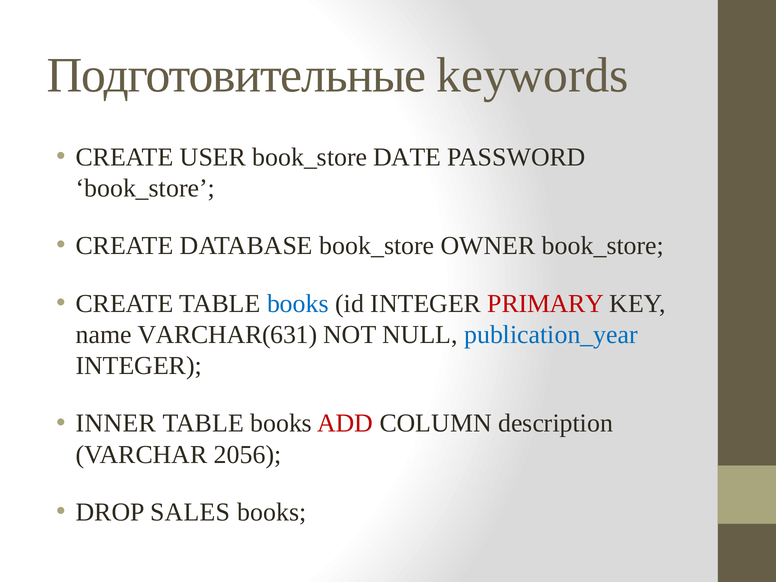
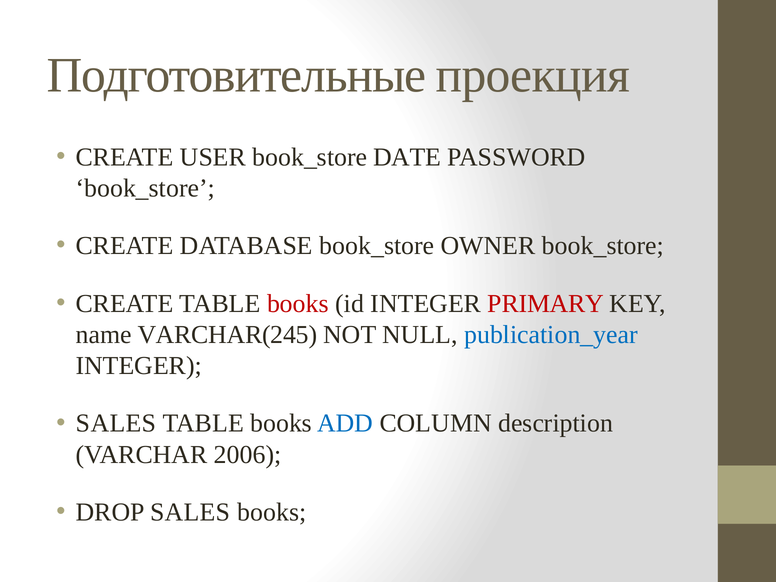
keywords: keywords -> проекция
books at (298, 304) colour: blue -> red
VARCHAR(631: VARCHAR(631 -> VARCHAR(245
INNER at (116, 423): INNER -> SALES
ADD colour: red -> blue
2056: 2056 -> 2006
